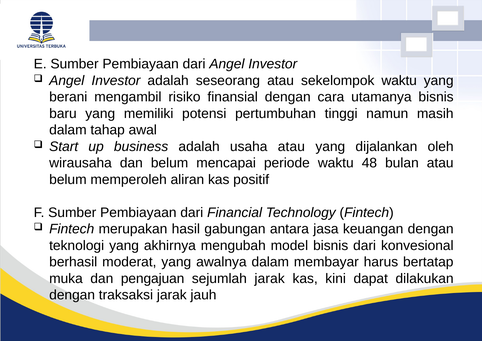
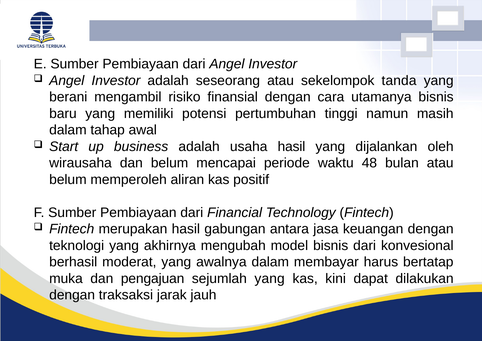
sekelompok waktu: waktu -> tanda
usaha atau: atau -> hasil
sejumlah jarak: jarak -> yang
